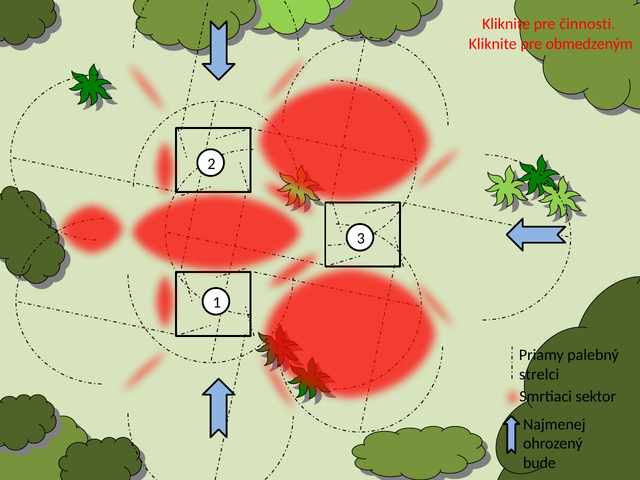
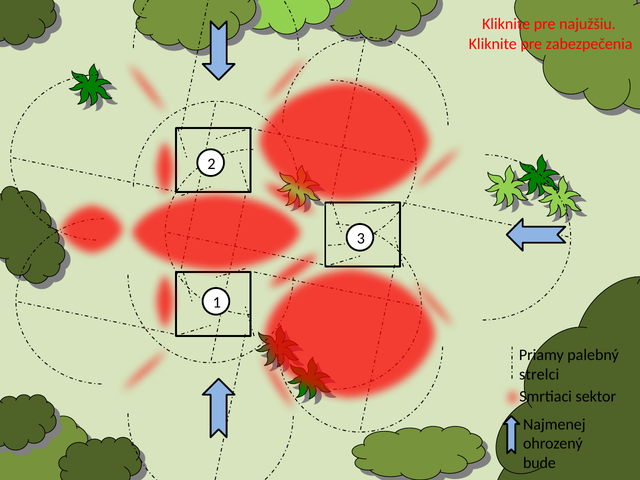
činnosti: činnosti -> najužšiu
obmedzeným: obmedzeným -> zabezpečenia
